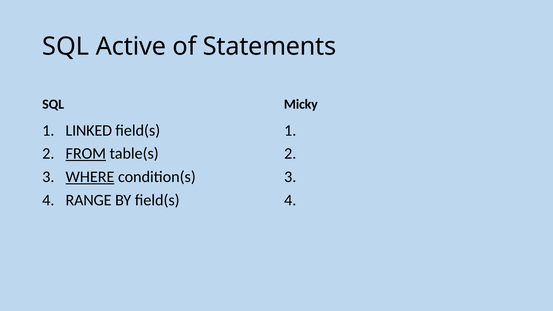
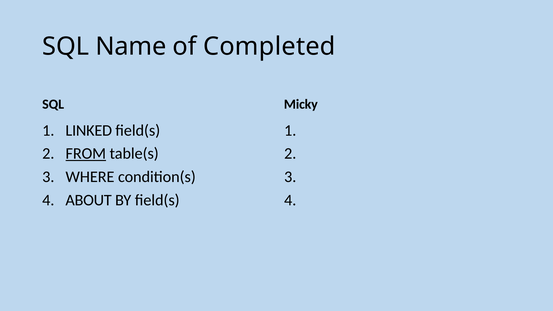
Active: Active -> Name
Statements: Statements -> Completed
WHERE underline: present -> none
RANGE: RANGE -> ABOUT
